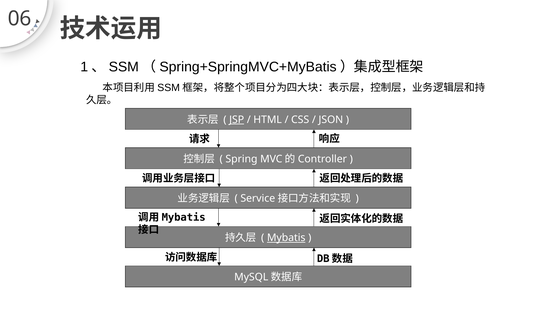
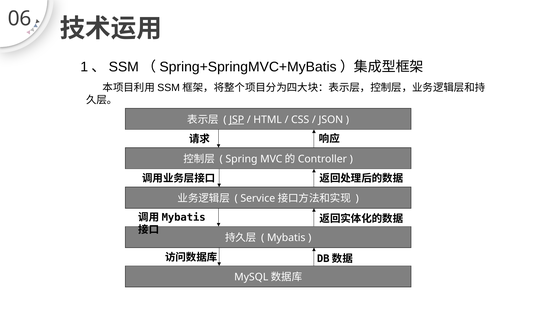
Mybatis underline: present -> none
